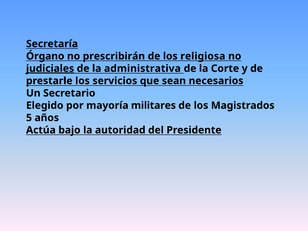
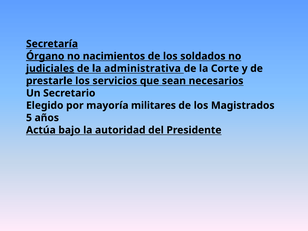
Órgano underline: none -> present
prescribirán: prescribirán -> nacimientos
religiosa: religiosa -> soldados
